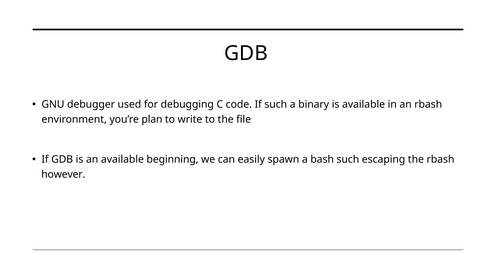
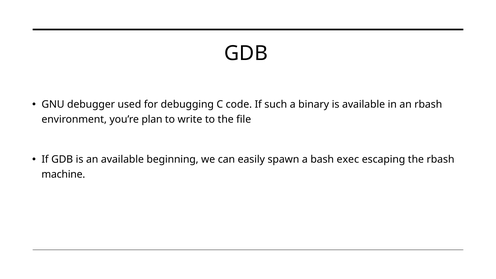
bash such: such -> exec
however: however -> machine
